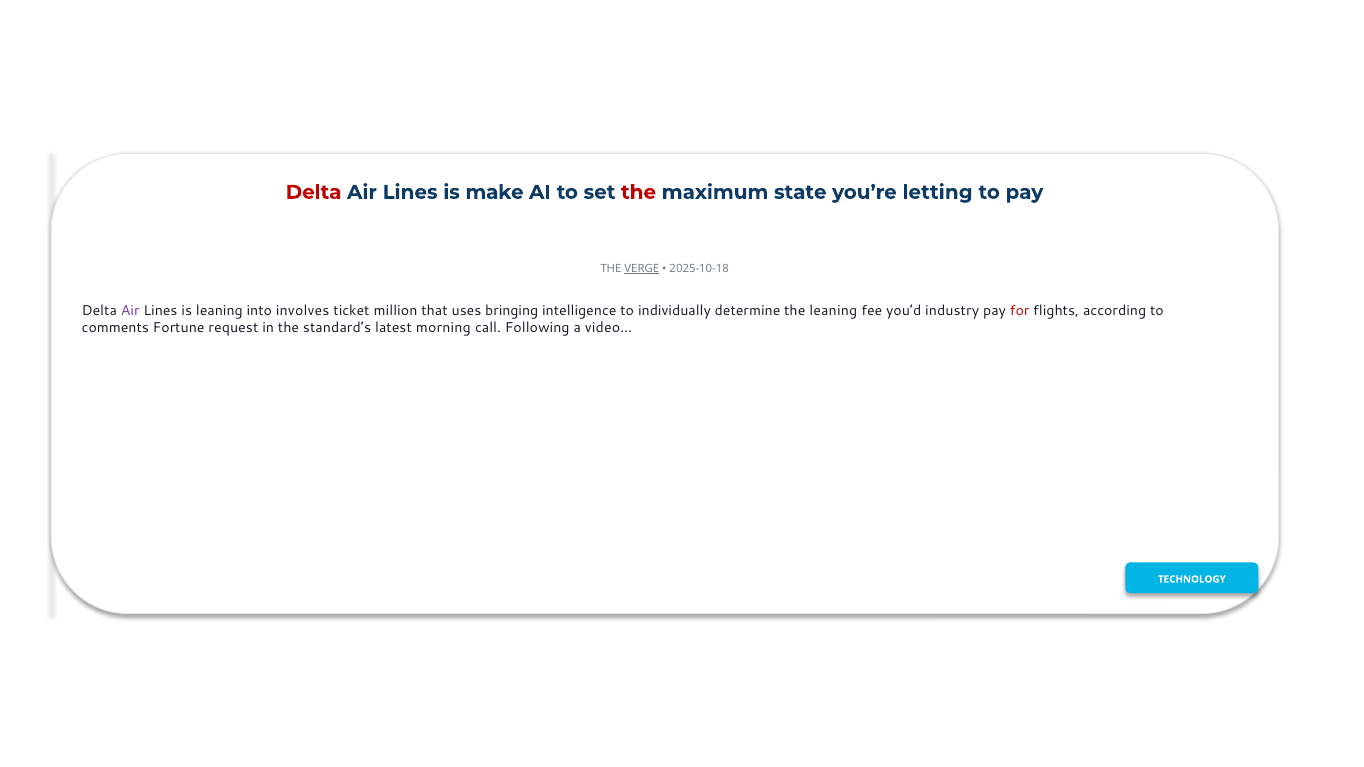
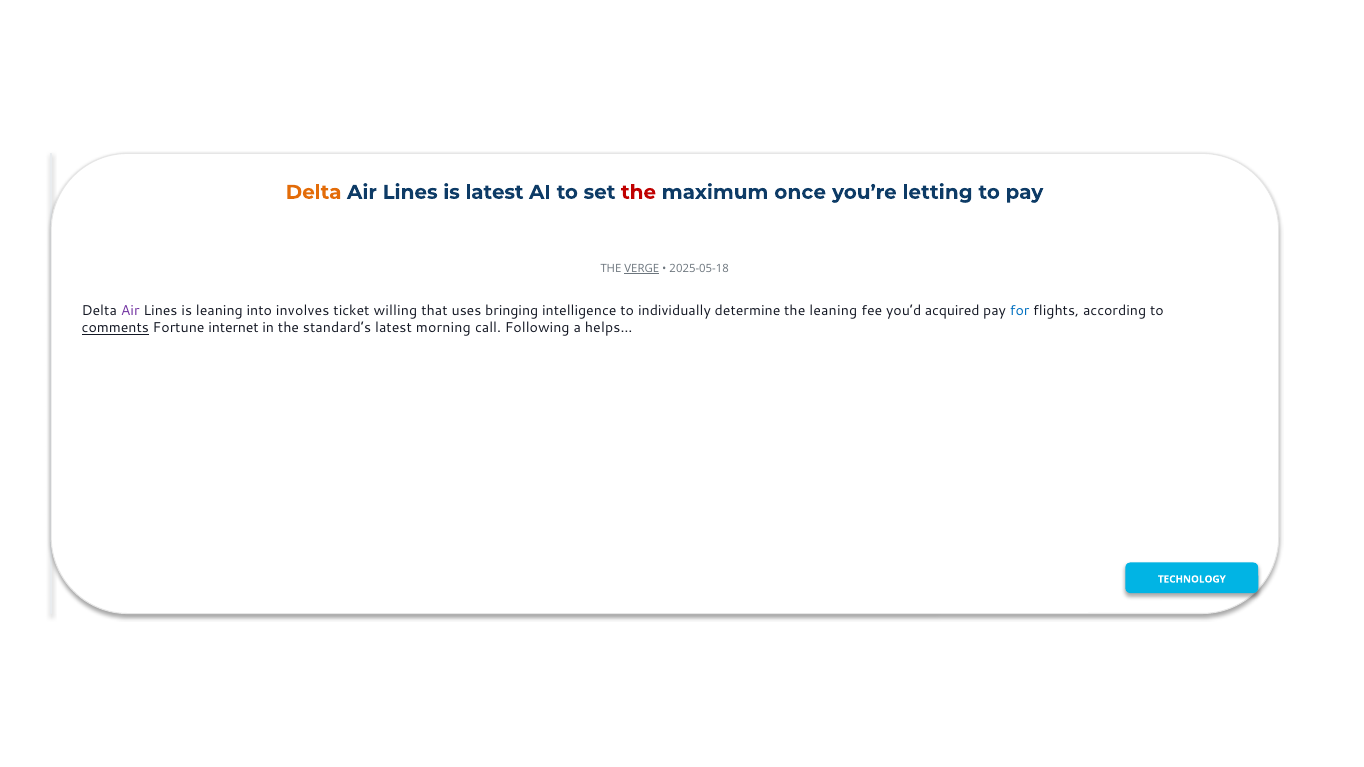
Delta at (314, 192) colour: red -> orange
is make: make -> latest
state: state -> once
2025-10-18: 2025-10-18 -> 2025-05-18
million: million -> willing
industry: industry -> acquired
for colour: red -> blue
comments underline: none -> present
request: request -> internet
video…: video… -> helps…
